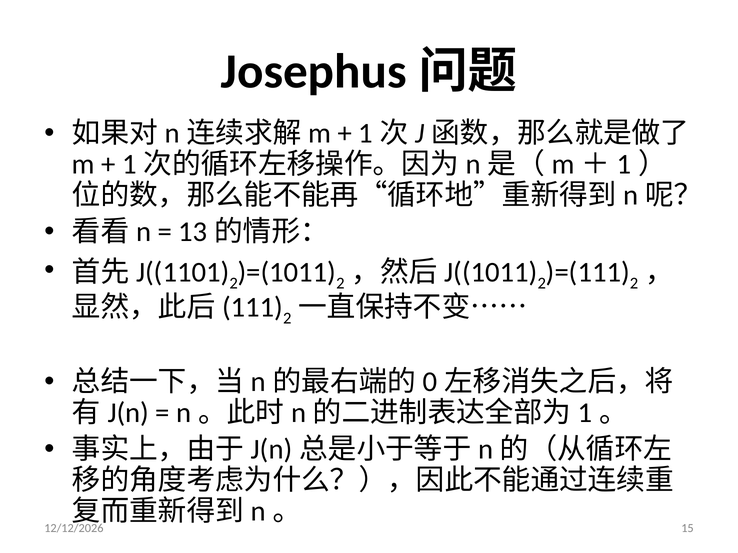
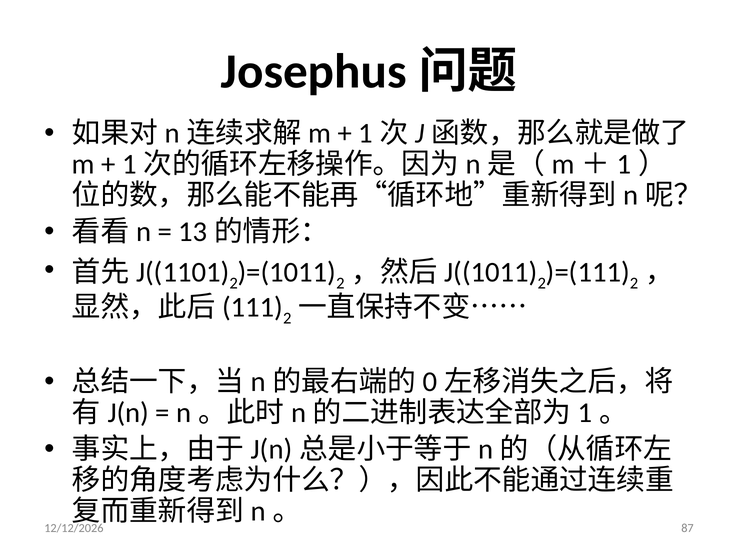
15: 15 -> 87
